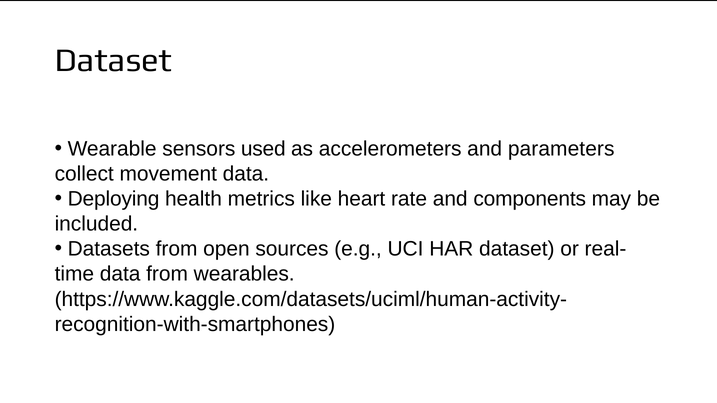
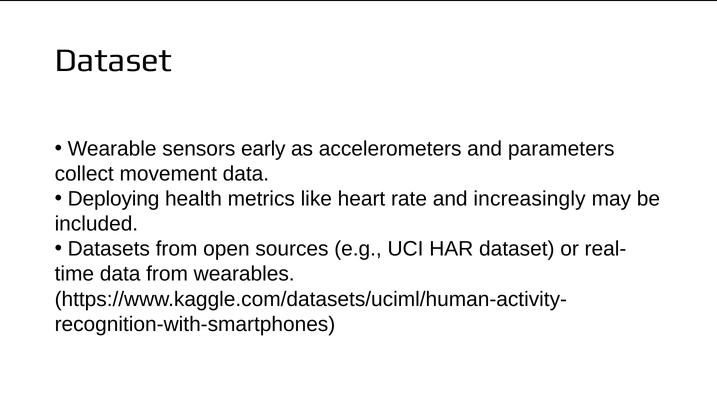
used: used -> early
components: components -> increasingly
